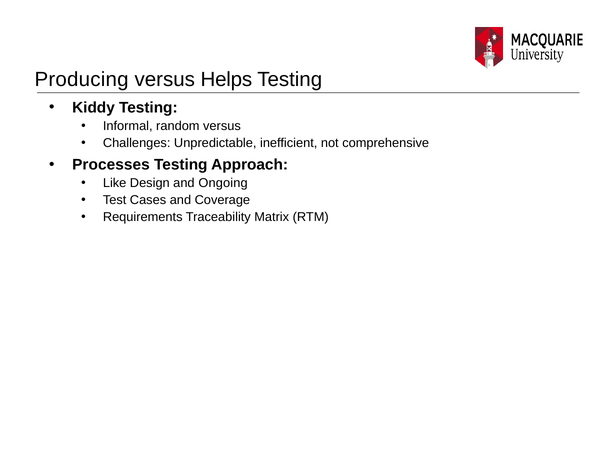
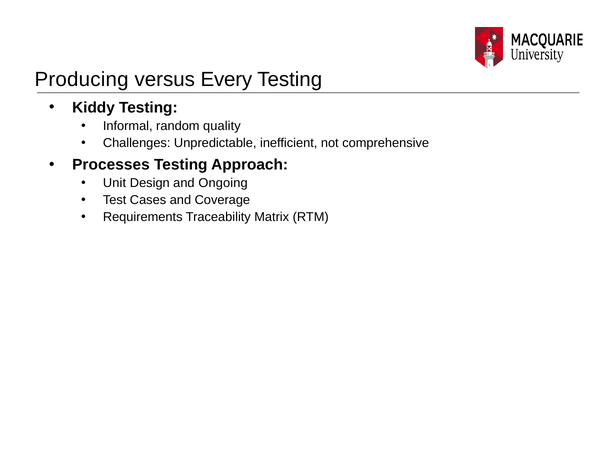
Helps: Helps -> Every
random versus: versus -> quality
Like: Like -> Unit
